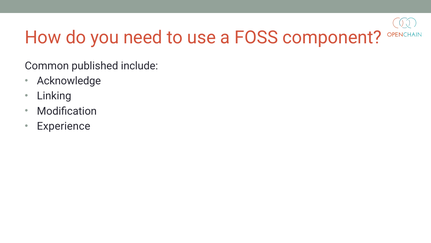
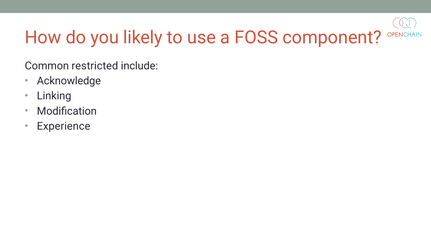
need: need -> likely
published: published -> restricted
